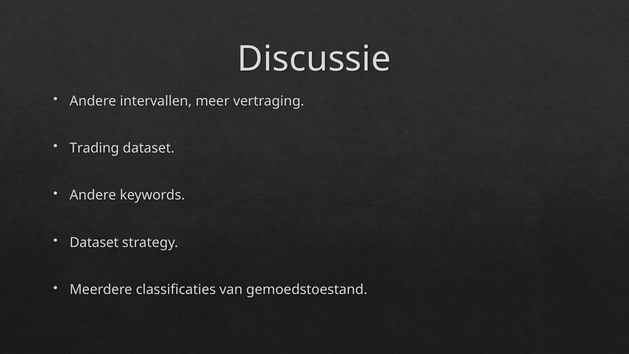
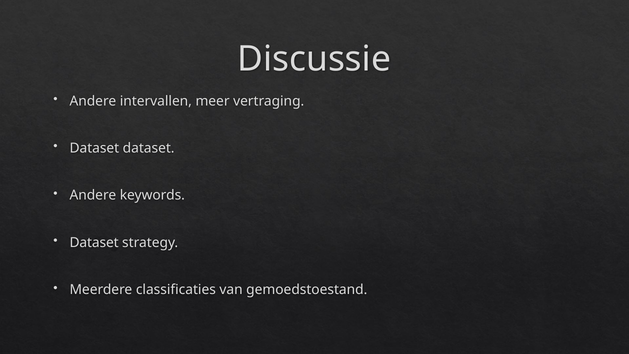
Trading at (94, 148): Trading -> Dataset
